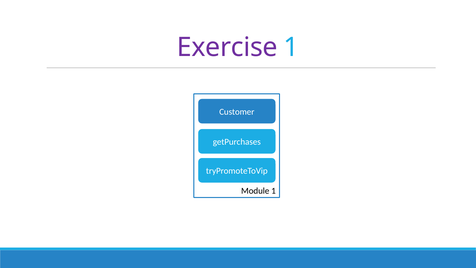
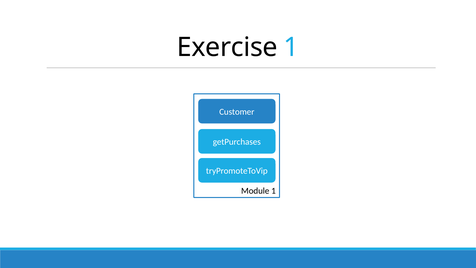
Exercise colour: purple -> black
